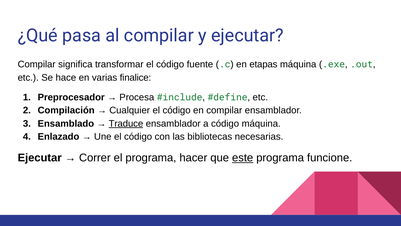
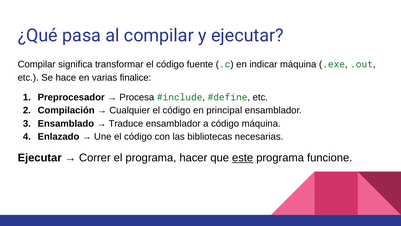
etapas: etapas -> indicar
en compilar: compilar -> principal
Traduce underline: present -> none
